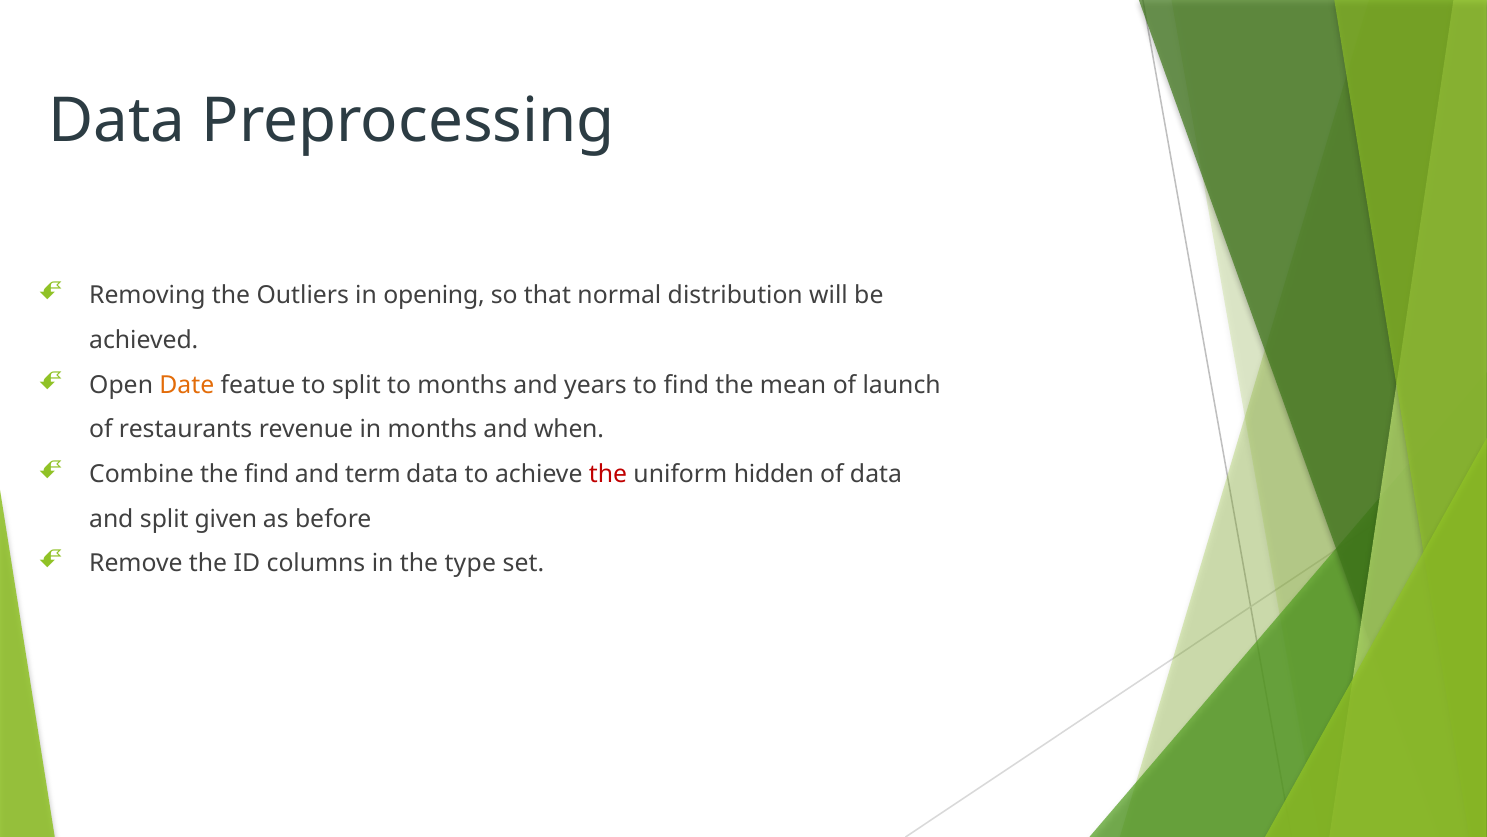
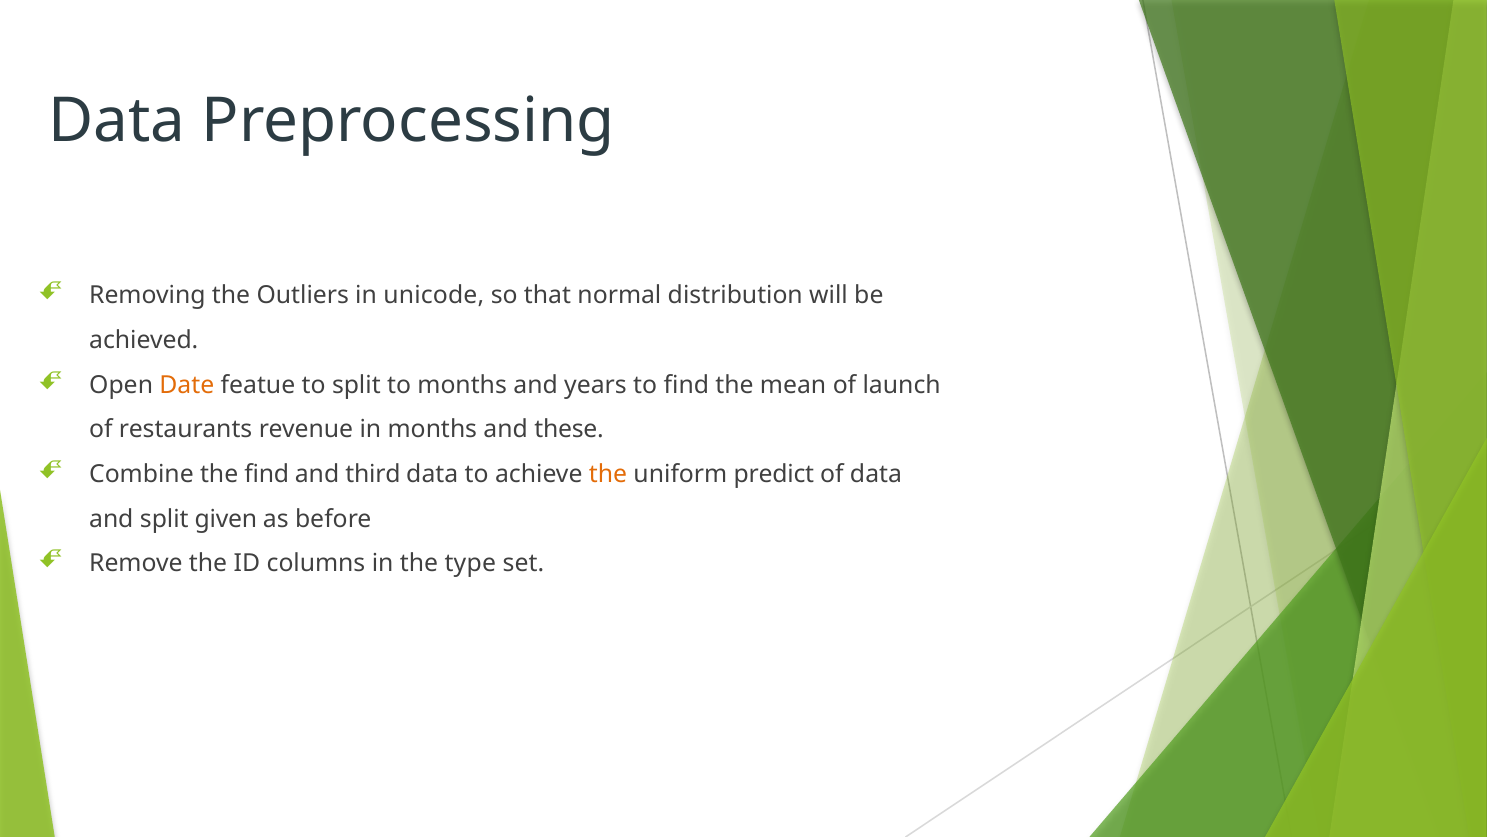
opening: opening -> unicode
when: when -> these
term: term -> third
the at (608, 474) colour: red -> orange
hidden: hidden -> predict
